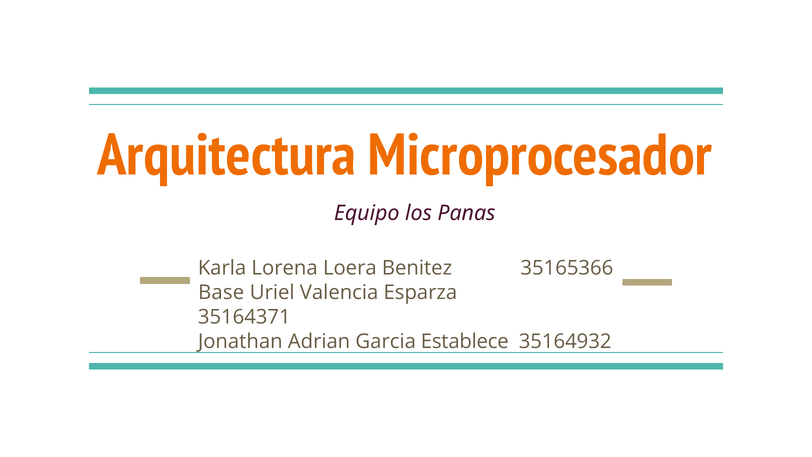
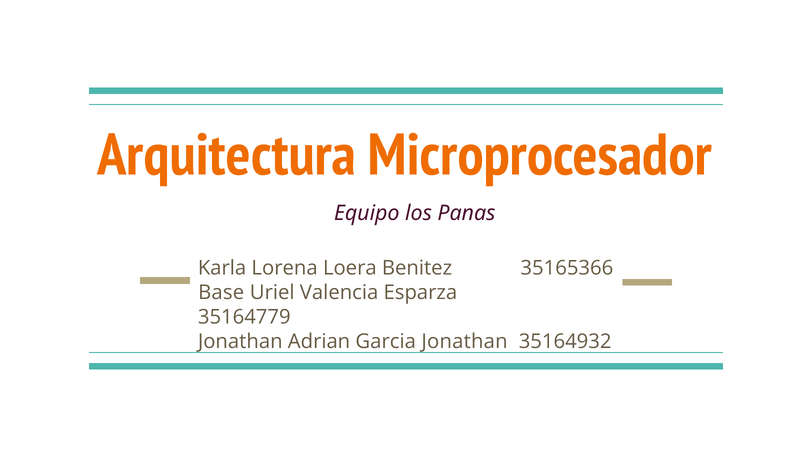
35164371: 35164371 -> 35164779
Garcia Establece: Establece -> Jonathan
